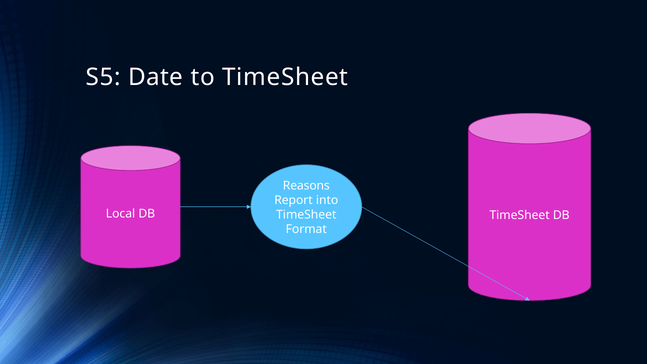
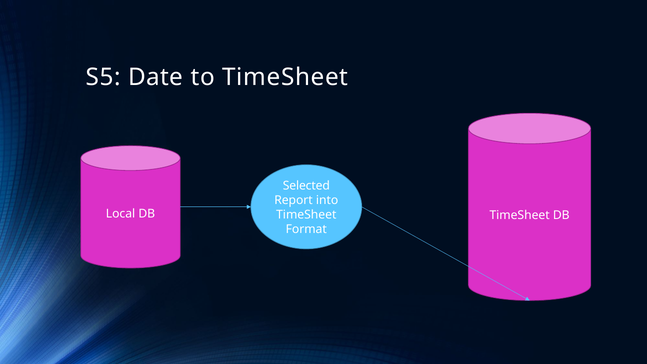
Reasons: Reasons -> Selected
